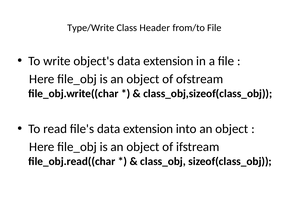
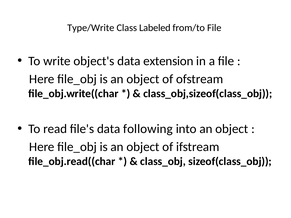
Header: Header -> Labeled
file's data extension: extension -> following
